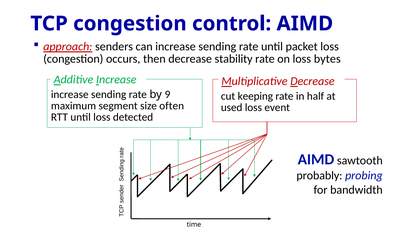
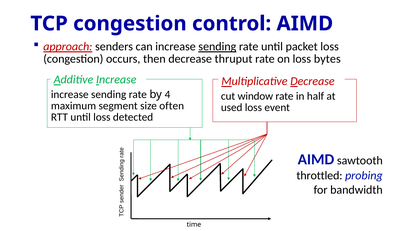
sending at (217, 47) underline: none -> present
stability: stability -> thruput
9: 9 -> 4
keeping: keeping -> window
probably: probably -> throttled
